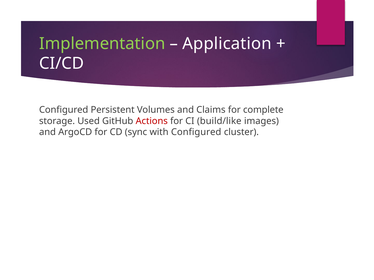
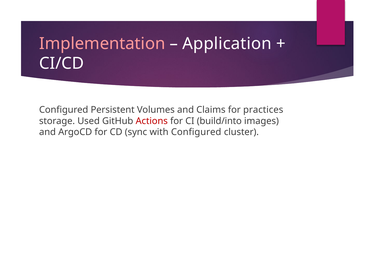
Implementation colour: light green -> pink
complete: complete -> practices
build/like: build/like -> build/into
